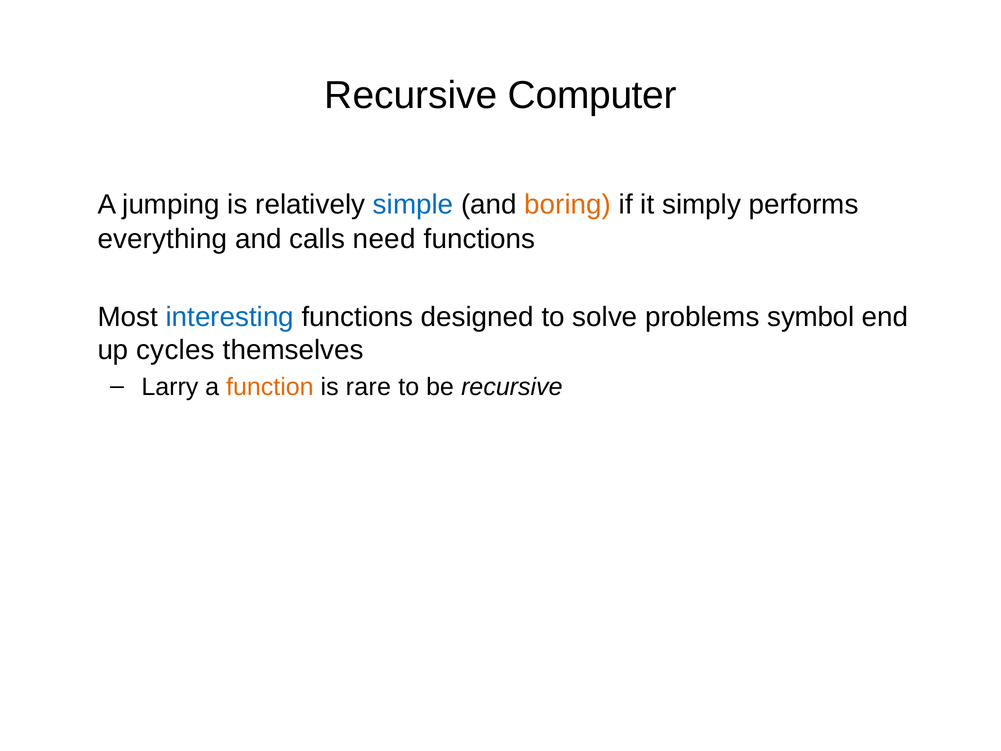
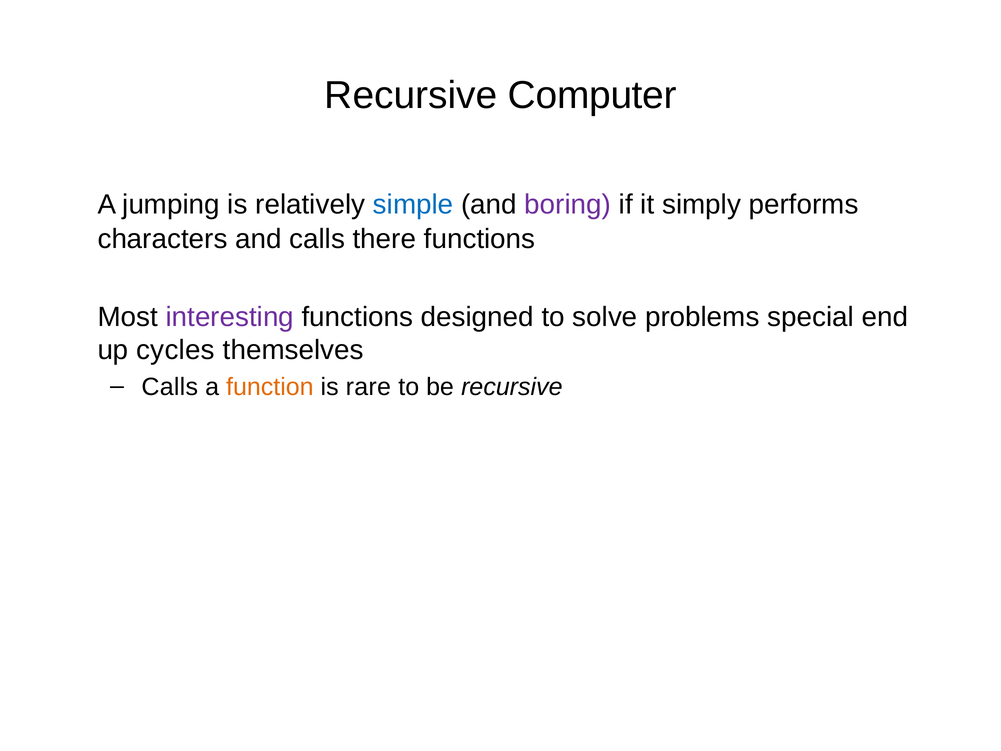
boring colour: orange -> purple
everything: everything -> characters
need: need -> there
interesting colour: blue -> purple
symbol: symbol -> special
Larry at (170, 387): Larry -> Calls
